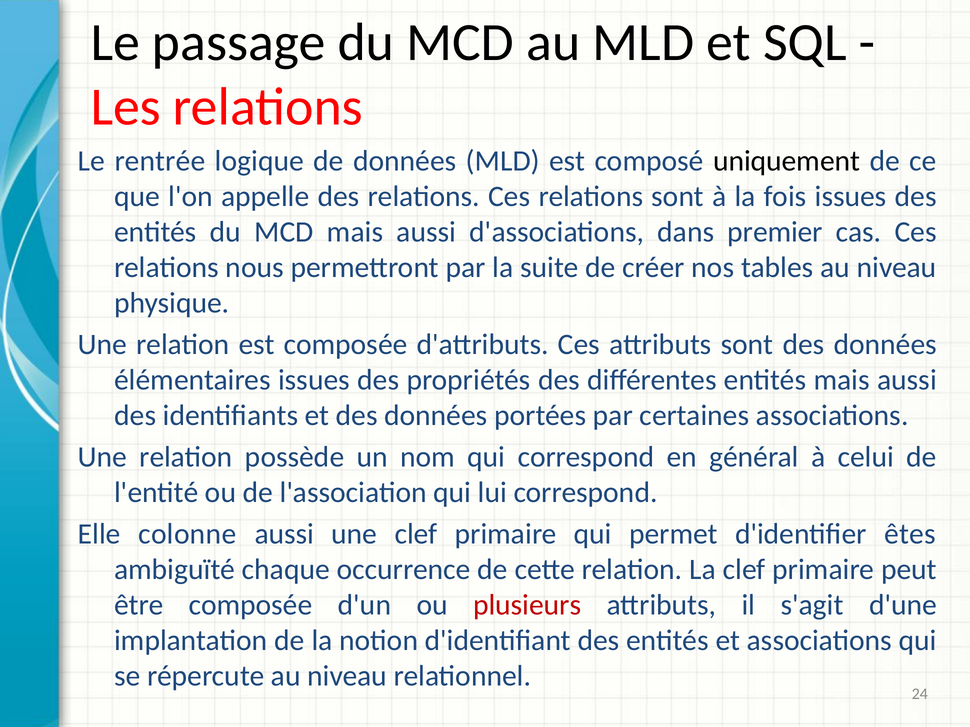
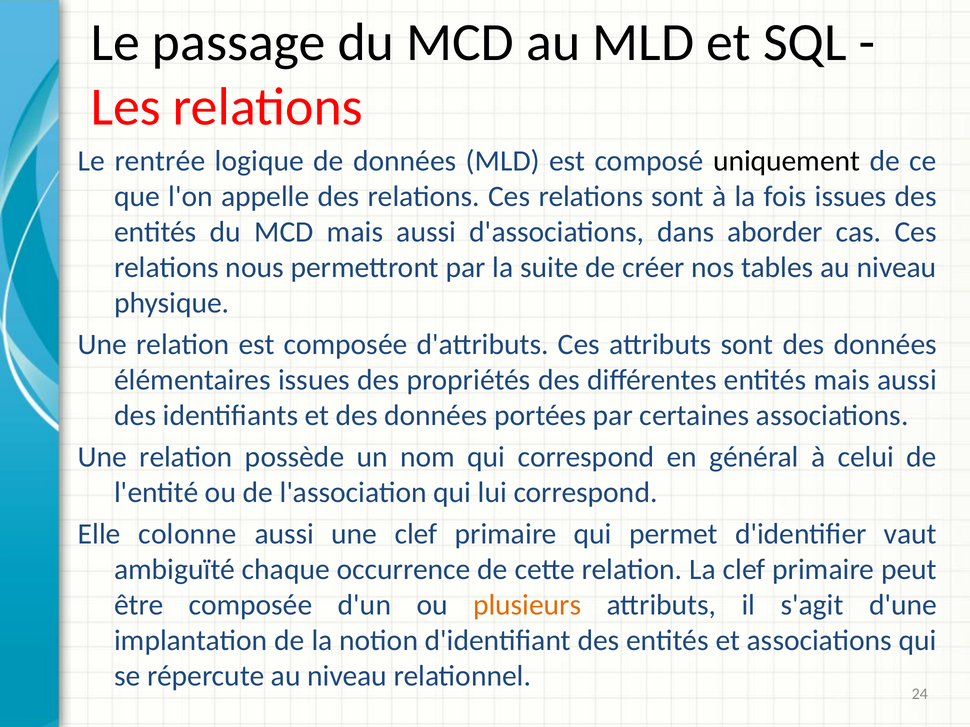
premier: premier -> aborder
êtes: êtes -> vaut
plusieurs colour: red -> orange
